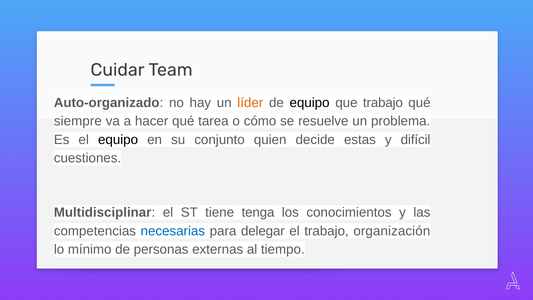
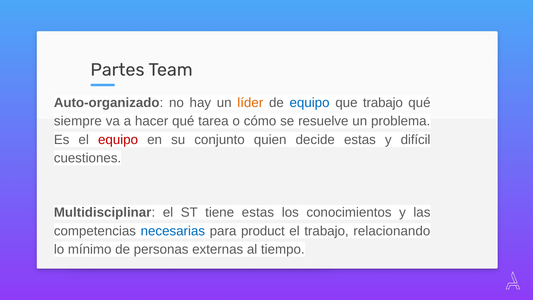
Cuidar: Cuidar -> Partes
equipo at (310, 103) colour: black -> blue
equipo at (118, 140) colour: black -> red
tiene tenga: tenga -> estas
delegar: delegar -> product
organización: organización -> relacionando
